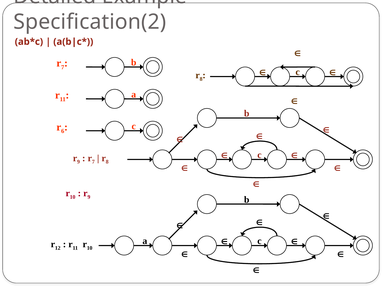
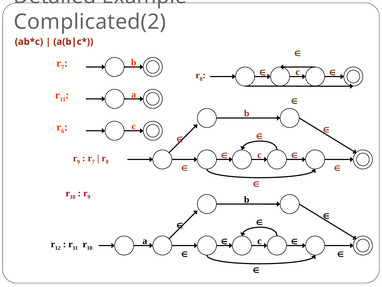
Specification(2: Specification(2 -> Complicated(2
